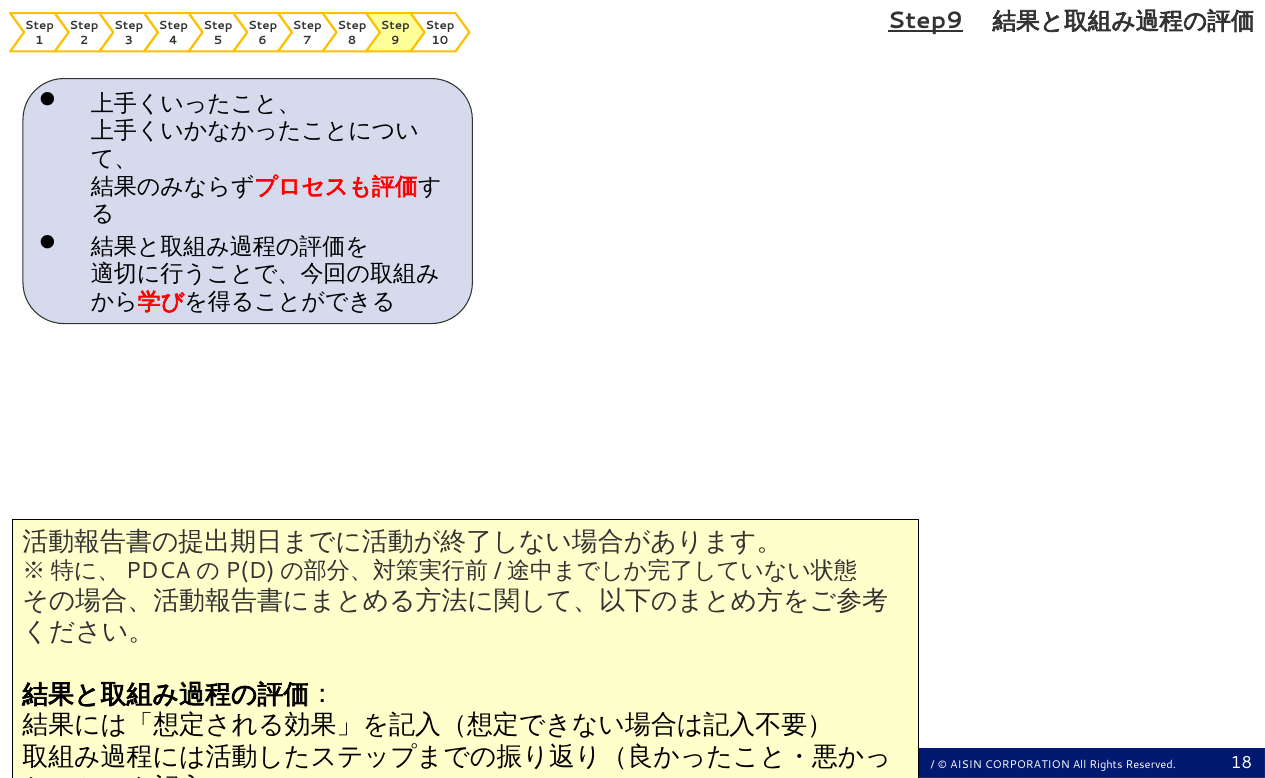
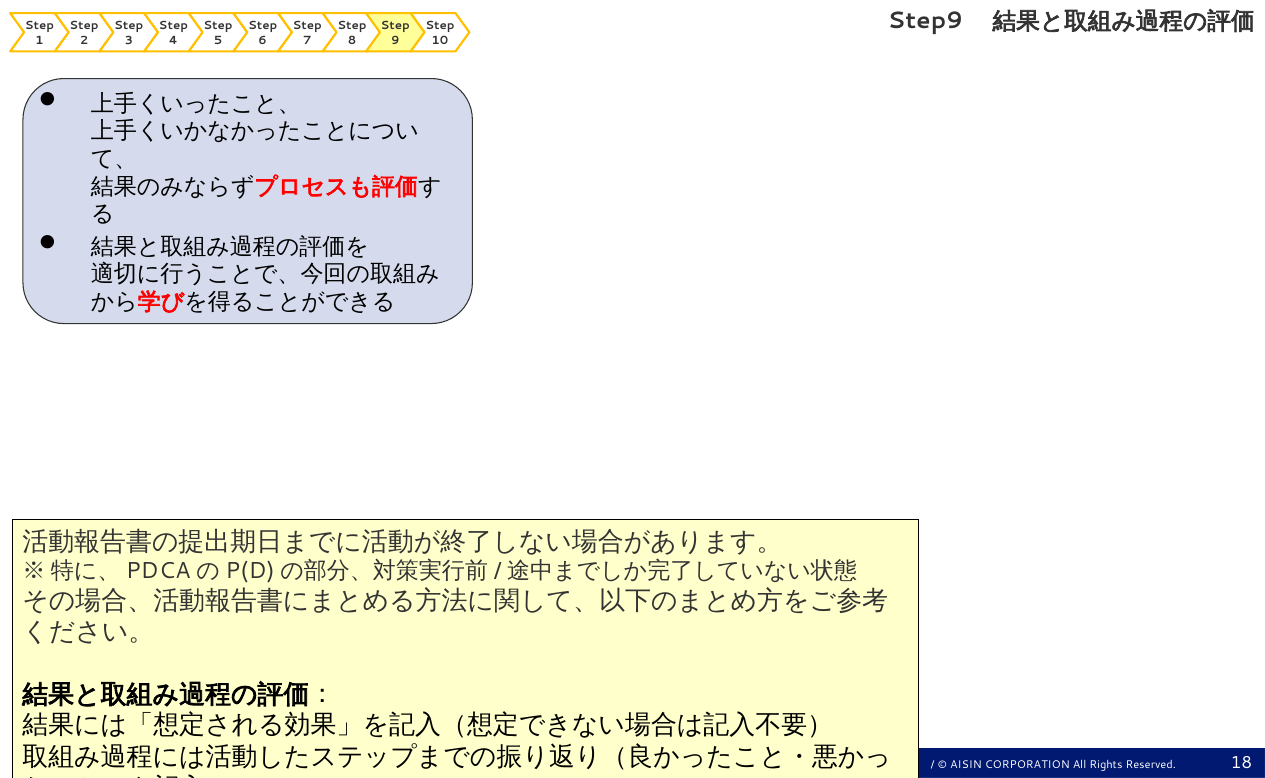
Step9 underline: present -> none
